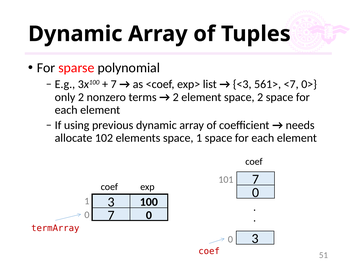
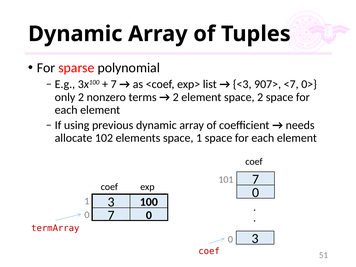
561>: 561> -> 907>
